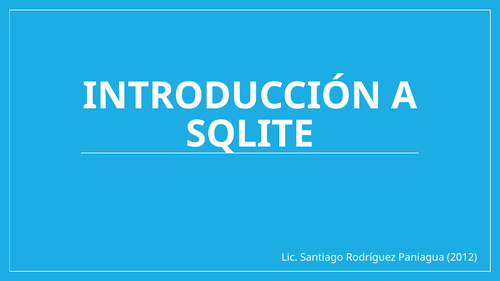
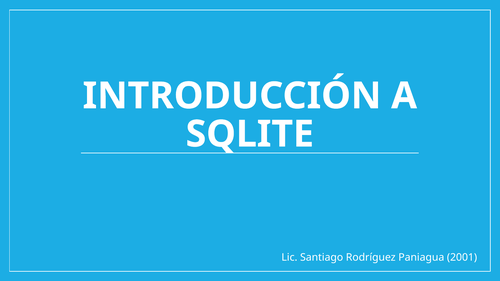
2012: 2012 -> 2001
